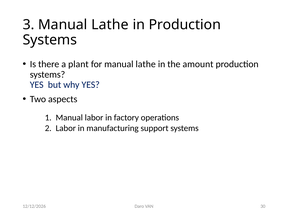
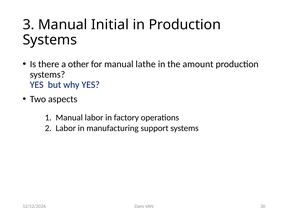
3 Manual Lathe: Lathe -> Initial
plant: plant -> other
